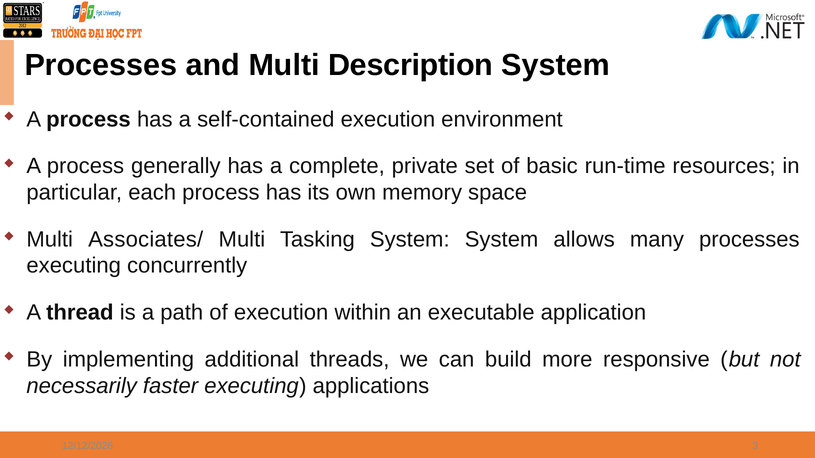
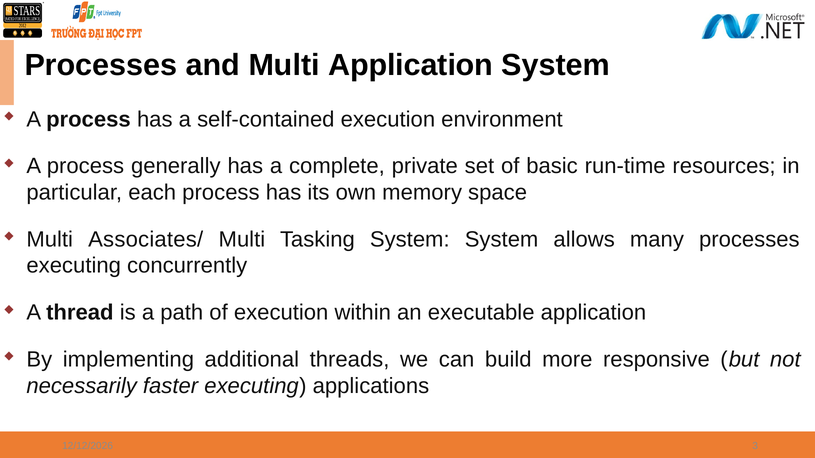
Multi Description: Description -> Application
